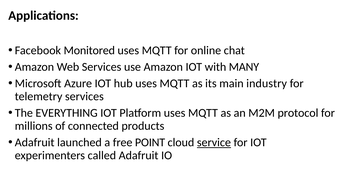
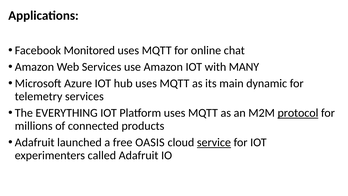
industry: industry -> dynamic
protocol underline: none -> present
POINT: POINT -> OASIS
